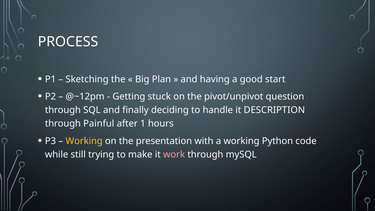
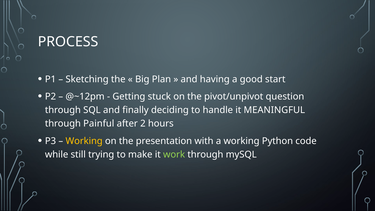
DESCRIPTION: DESCRIPTION -> MEANINGFUL
1: 1 -> 2
work colour: pink -> light green
